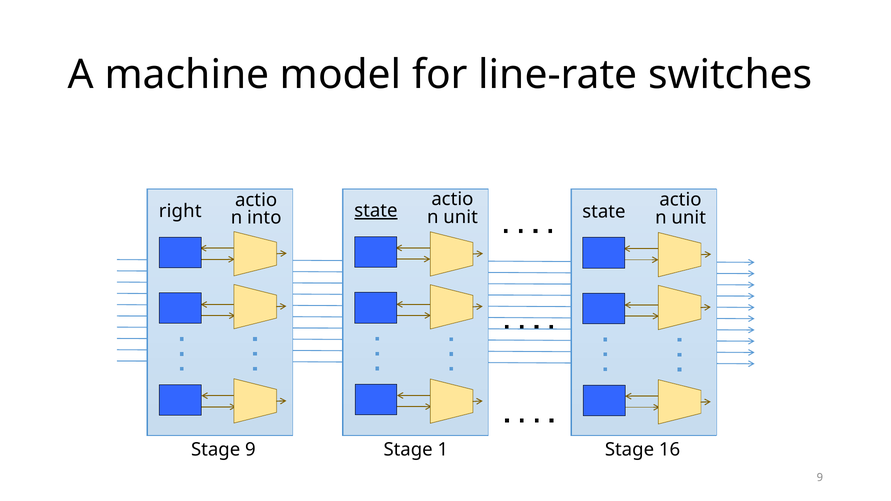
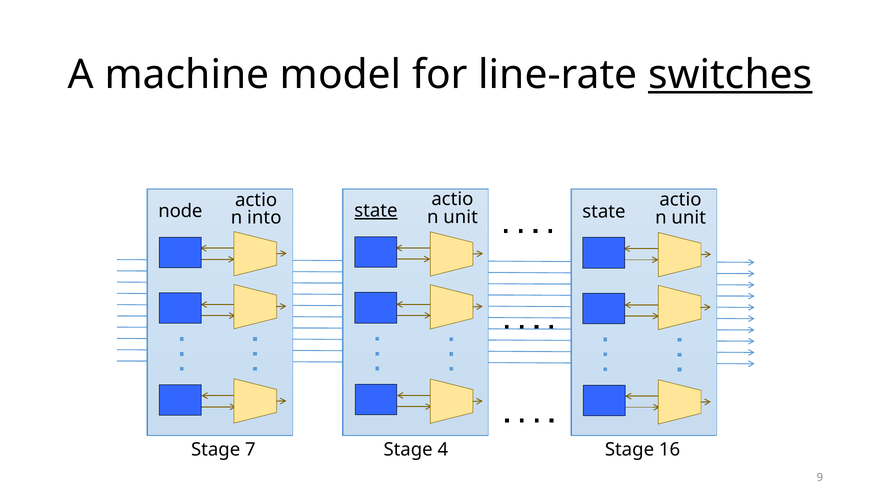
switches underline: none -> present
right: right -> node
Stage 9: 9 -> 7
1: 1 -> 4
